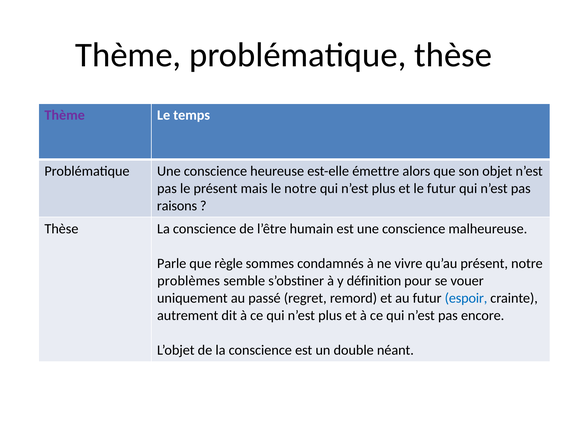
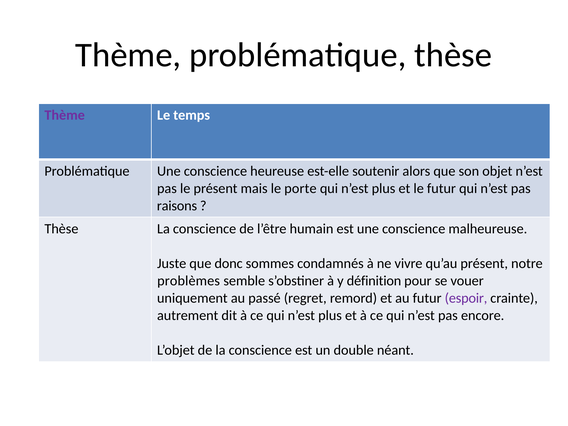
émettre: émettre -> soutenir
le notre: notre -> porte
Parle: Parle -> Juste
règle: règle -> donc
espoir colour: blue -> purple
